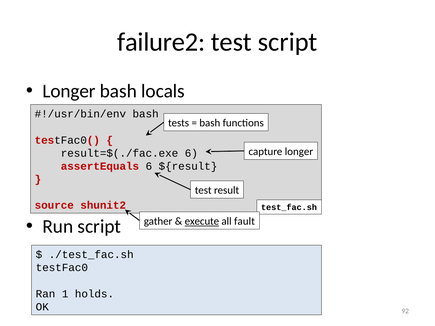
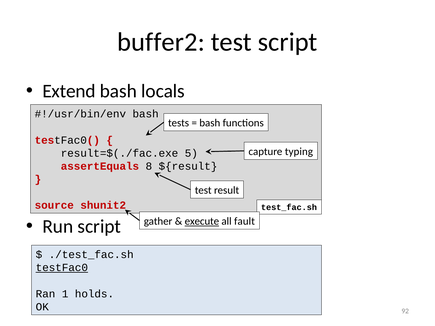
failure2: failure2 -> buffer2
Longer at (69, 91): Longer -> Extend
capture longer: longer -> typing
result=$(./fac.exe 6: 6 -> 5
assertEquals 6: 6 -> 8
testFac0 underline: none -> present
